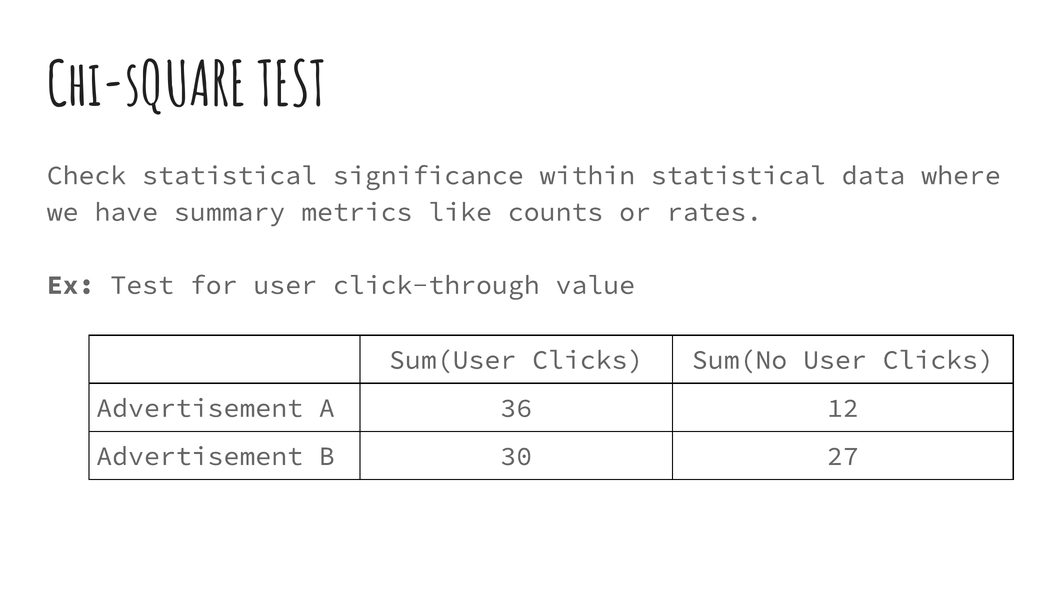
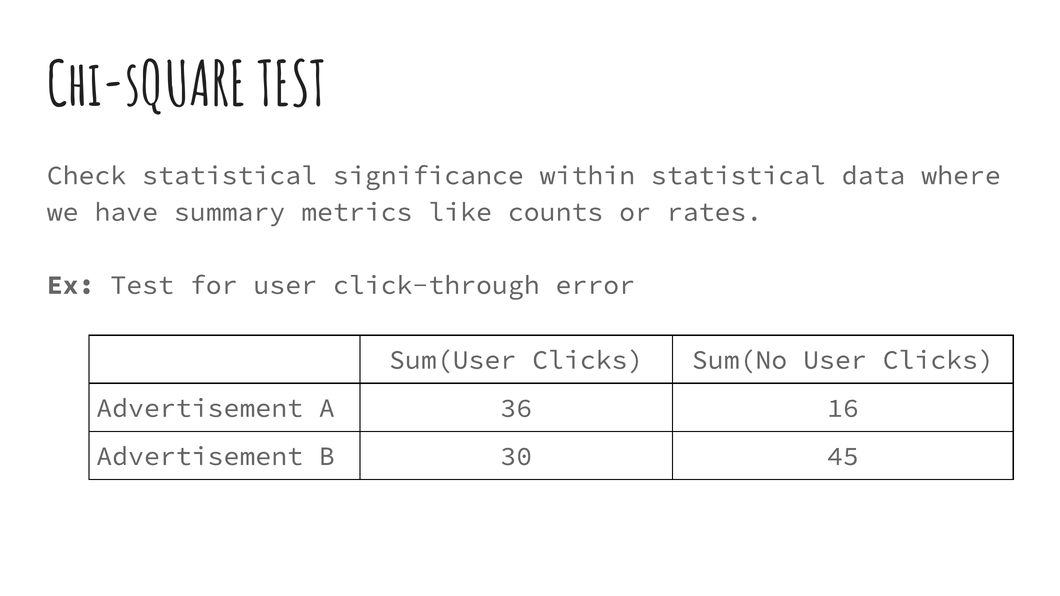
value: value -> error
12: 12 -> 16
27: 27 -> 45
